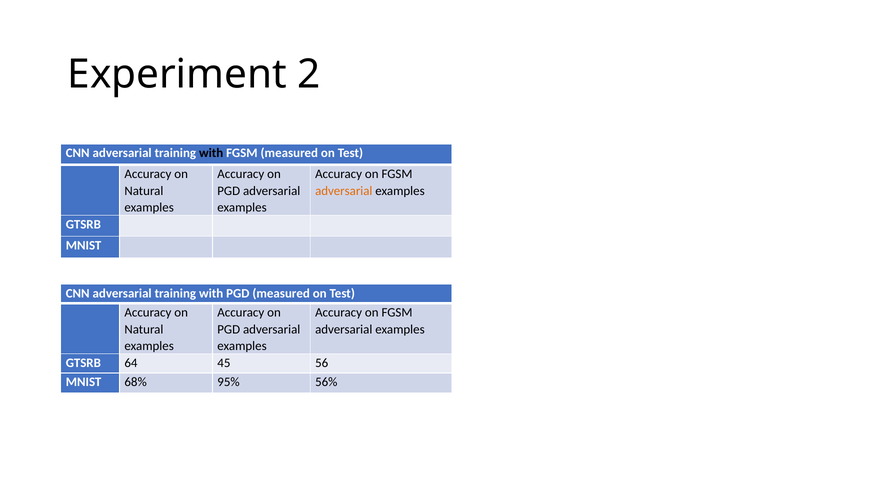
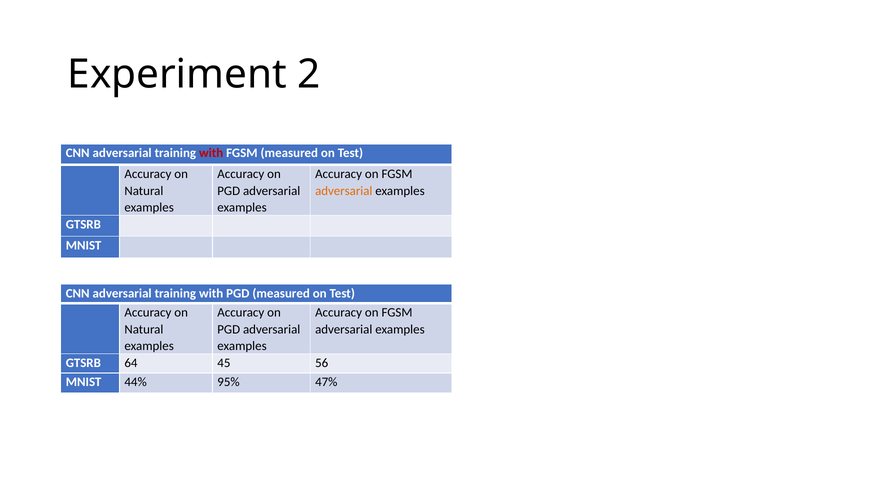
with at (211, 153) colour: black -> red
68%: 68% -> 44%
56%: 56% -> 47%
